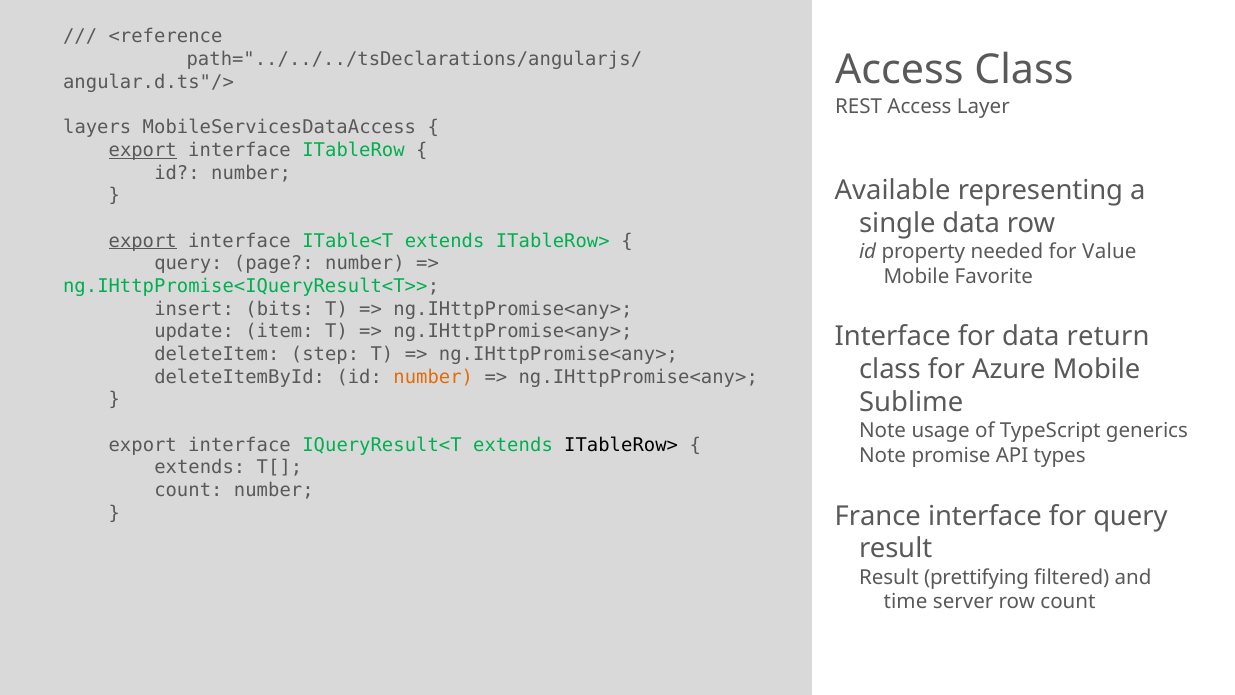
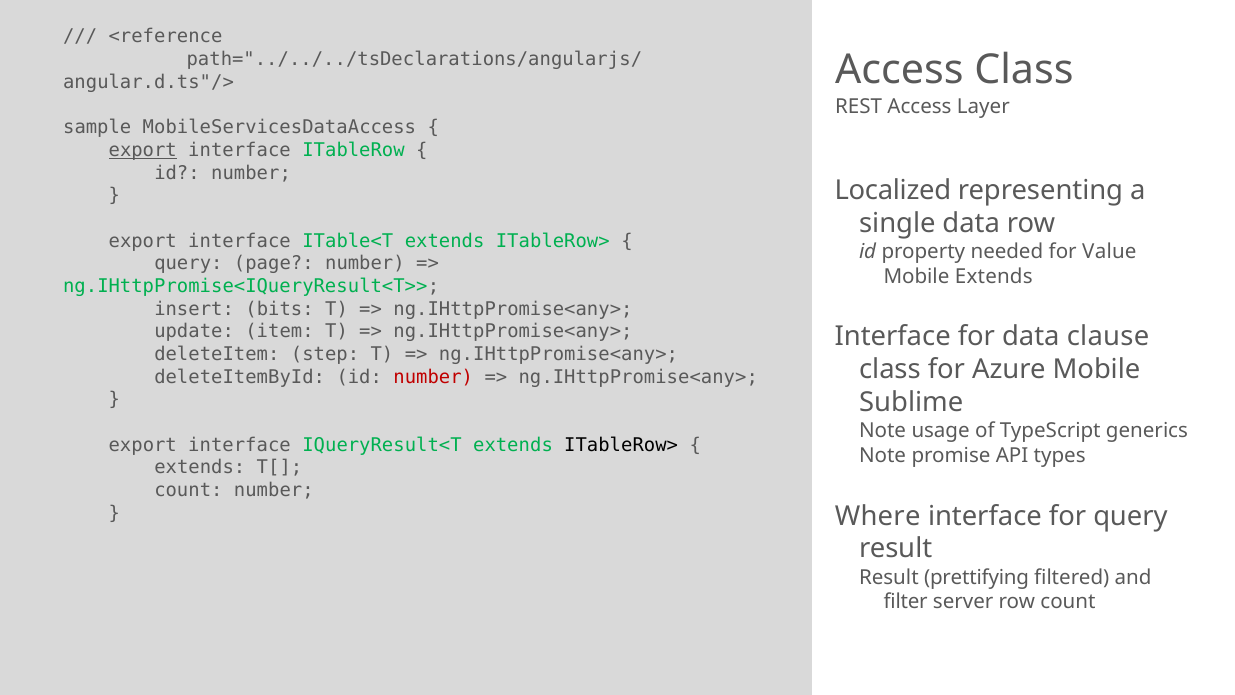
layers: layers -> sample
Available: Available -> Localized
export at (143, 241) underline: present -> none
Mobile Favorite: Favorite -> Extends
return: return -> clause
number at (433, 377) colour: orange -> red
France: France -> Where
time: time -> filter
